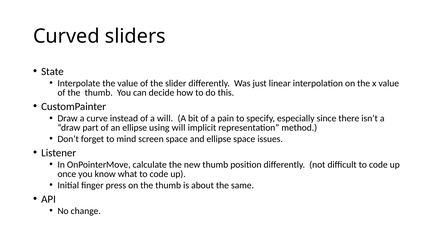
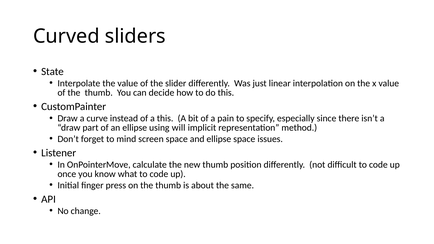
a will: will -> this
